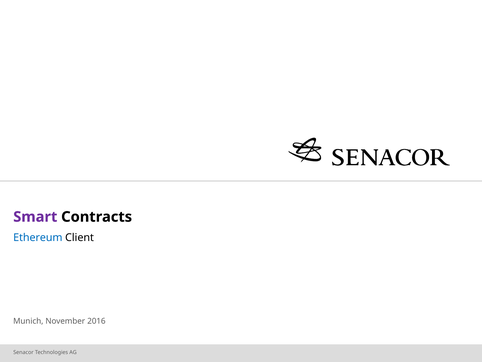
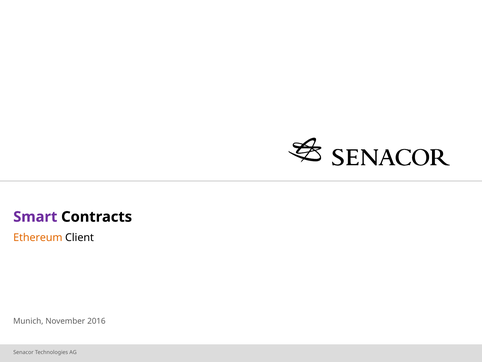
Ethereum colour: blue -> orange
